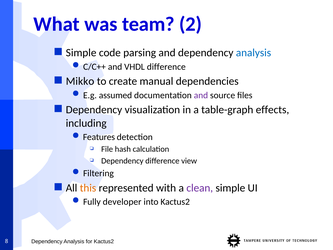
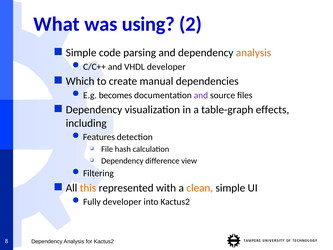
team: team -> using
analysis at (254, 53) colour: blue -> orange
VHDL difference: difference -> developer
Mikko: Mikko -> Which
assumed: assumed -> becomes
clean colour: purple -> orange
